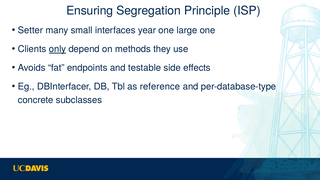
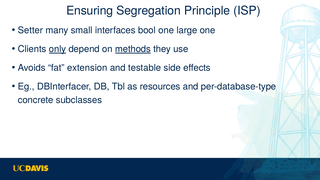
year: year -> bool
methods underline: none -> present
endpoints: endpoints -> extension
reference: reference -> resources
